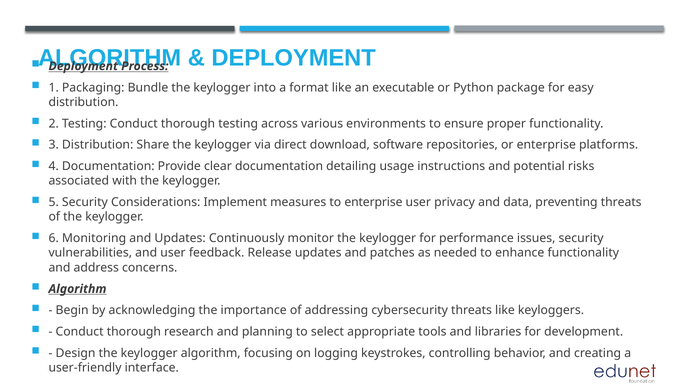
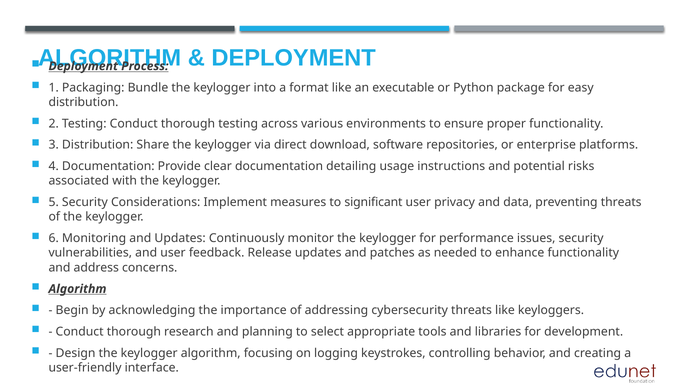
to enterprise: enterprise -> significant
